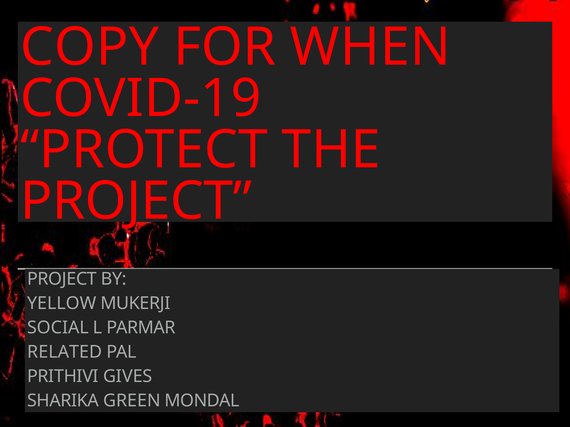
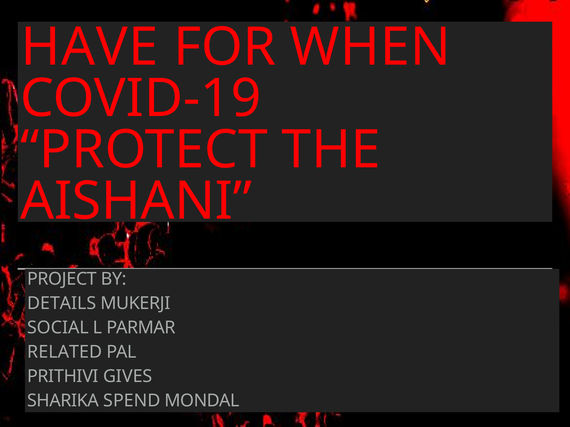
COPY: COPY -> HAVE
PROJECT at (136, 201): PROJECT -> AISHANI
YELLOW: YELLOW -> DETAILS
GREEN: GREEN -> SPEND
